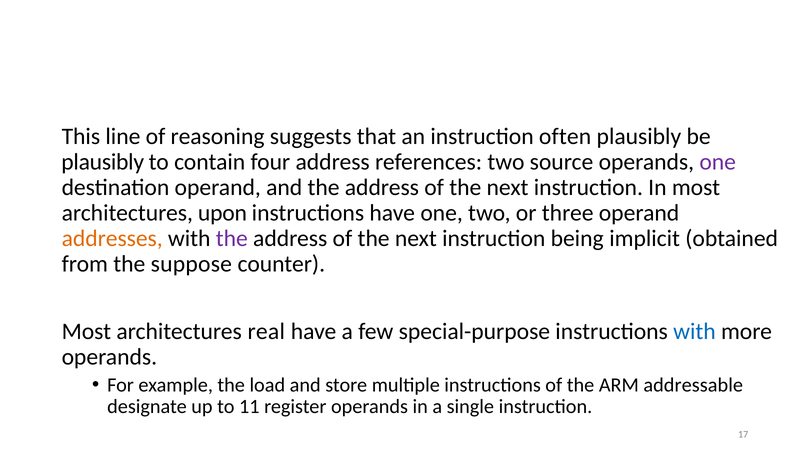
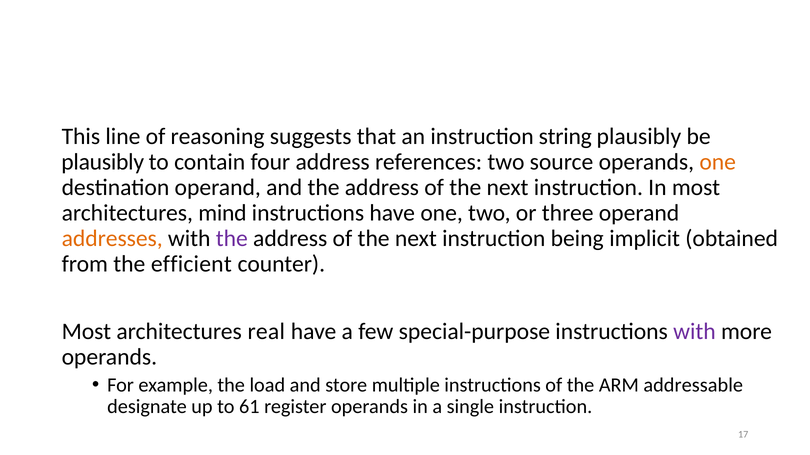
often: often -> string
one at (718, 162) colour: purple -> orange
upon: upon -> mind
suppose: suppose -> efficient
with at (694, 332) colour: blue -> purple
11: 11 -> 61
